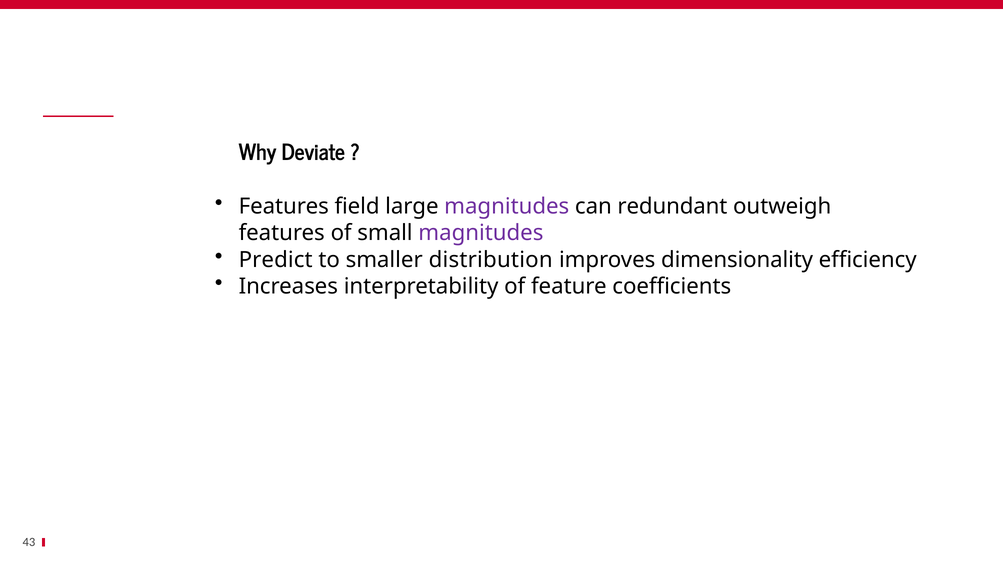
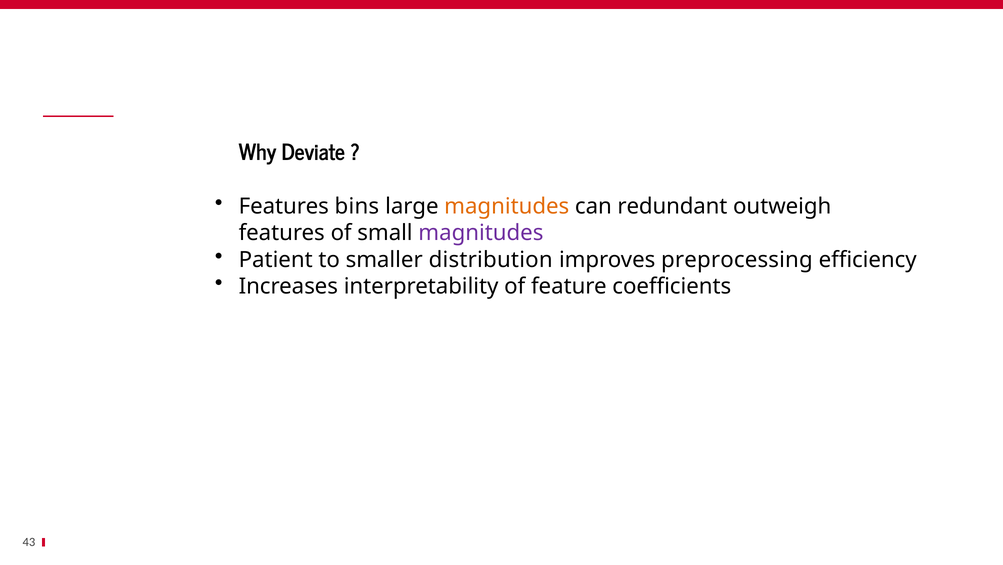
field: field -> bins
magnitudes at (507, 206) colour: purple -> orange
Predict: Predict -> Patient
dimensionality: dimensionality -> preprocessing
